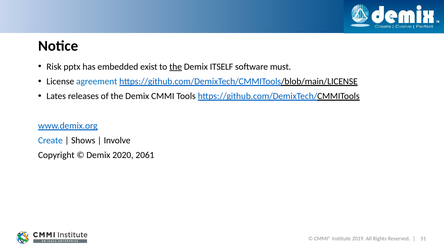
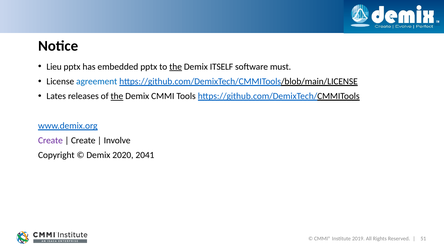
Risk: Risk -> Lieu
embedded exist: exist -> pptx
the at (117, 96) underline: none -> present
Create at (50, 140) colour: blue -> purple
Shows at (83, 140): Shows -> Create
2061: 2061 -> 2041
